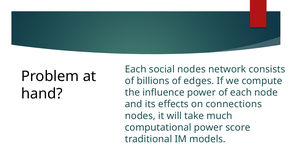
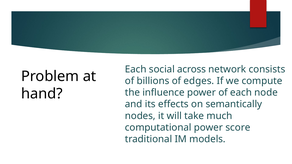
social nodes: nodes -> across
connections: connections -> semantically
